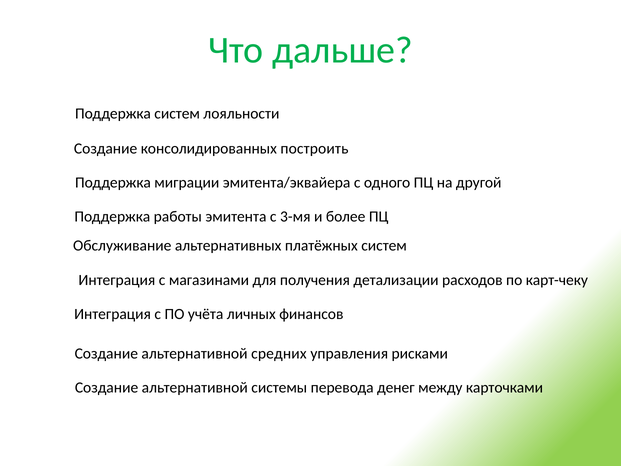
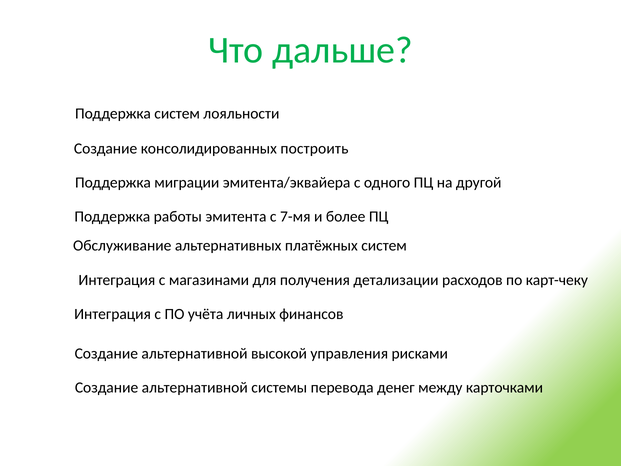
3-мя: 3-мя -> 7-мя
средних: средних -> высокой
